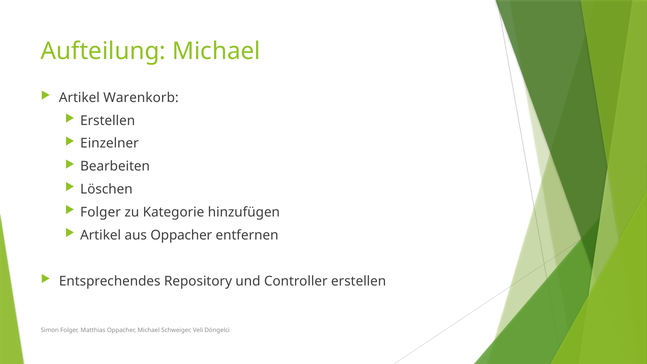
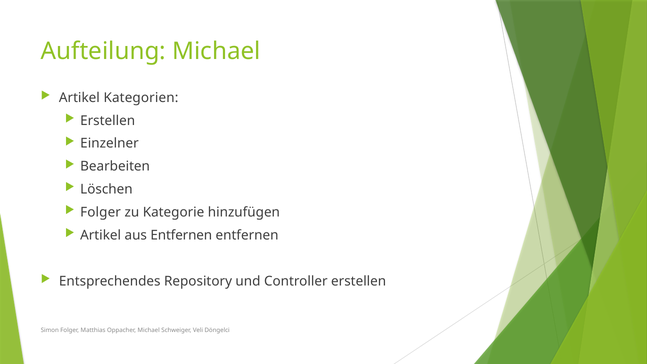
Warenkorb: Warenkorb -> Kategorien
aus Oppacher: Oppacher -> Entfernen
